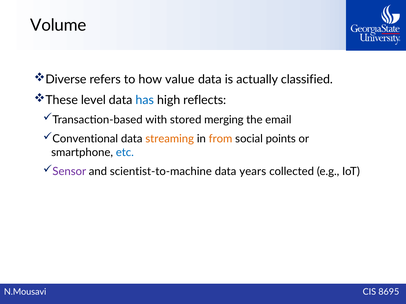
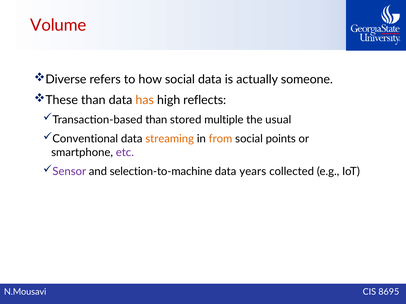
Volume colour: black -> red
how value: value -> social
classified: classified -> someone
These level: level -> than
has colour: blue -> orange
Transaction-based with: with -> than
merging: merging -> multiple
email: email -> usual
etc colour: blue -> purple
scientist-to-machine: scientist-to-machine -> selection-to-machine
